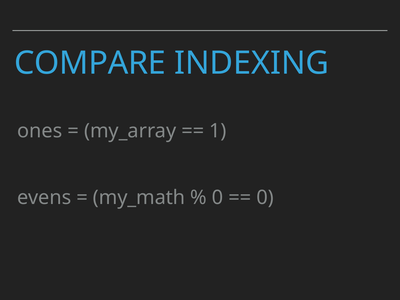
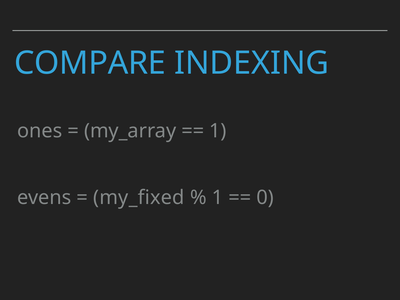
my_math: my_math -> my_fixed
0 at (218, 198): 0 -> 1
